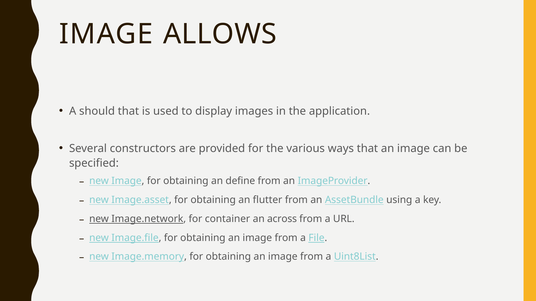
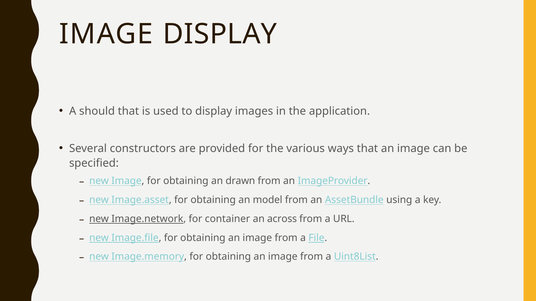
IMAGE ALLOWS: ALLOWS -> DISPLAY
define: define -> drawn
flutter: flutter -> model
